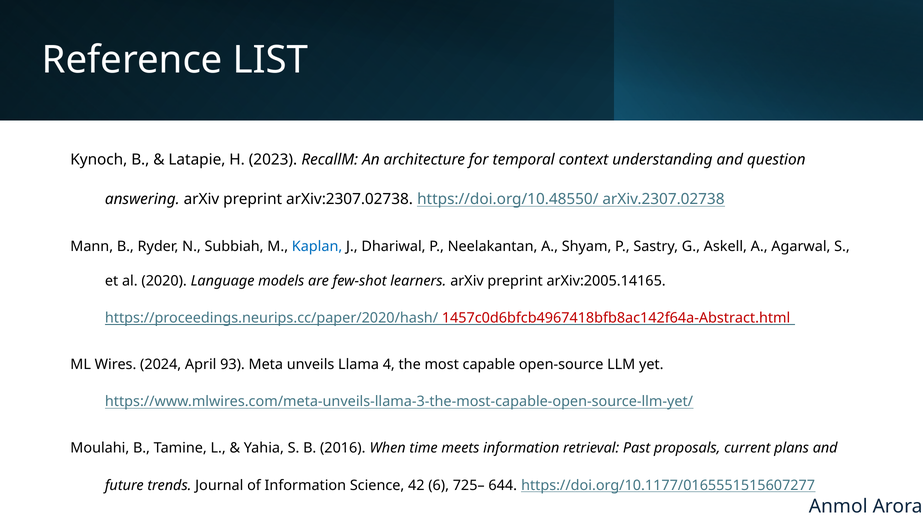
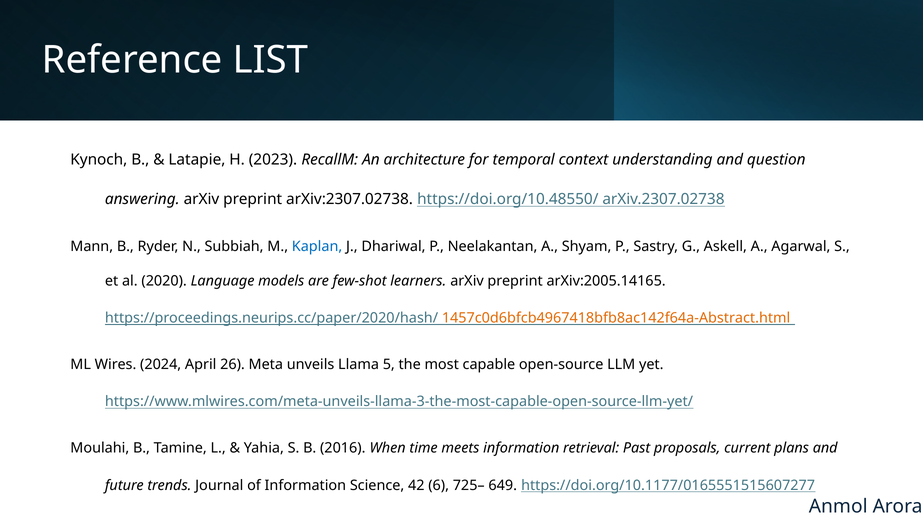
1457c0d6bfcb4967418bfb8ac142f64a-Abstract.html colour: red -> orange
93: 93 -> 26
4: 4 -> 5
644: 644 -> 649
